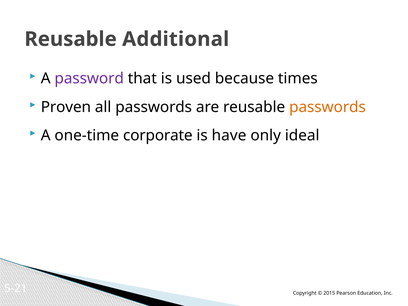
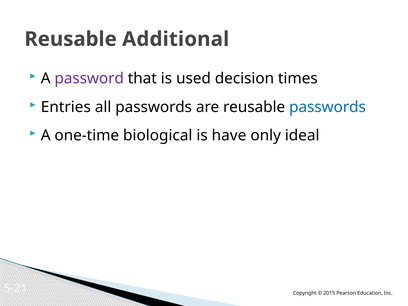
because: because -> decision
Proven: Proven -> Entries
passwords at (328, 107) colour: orange -> blue
corporate: corporate -> biological
